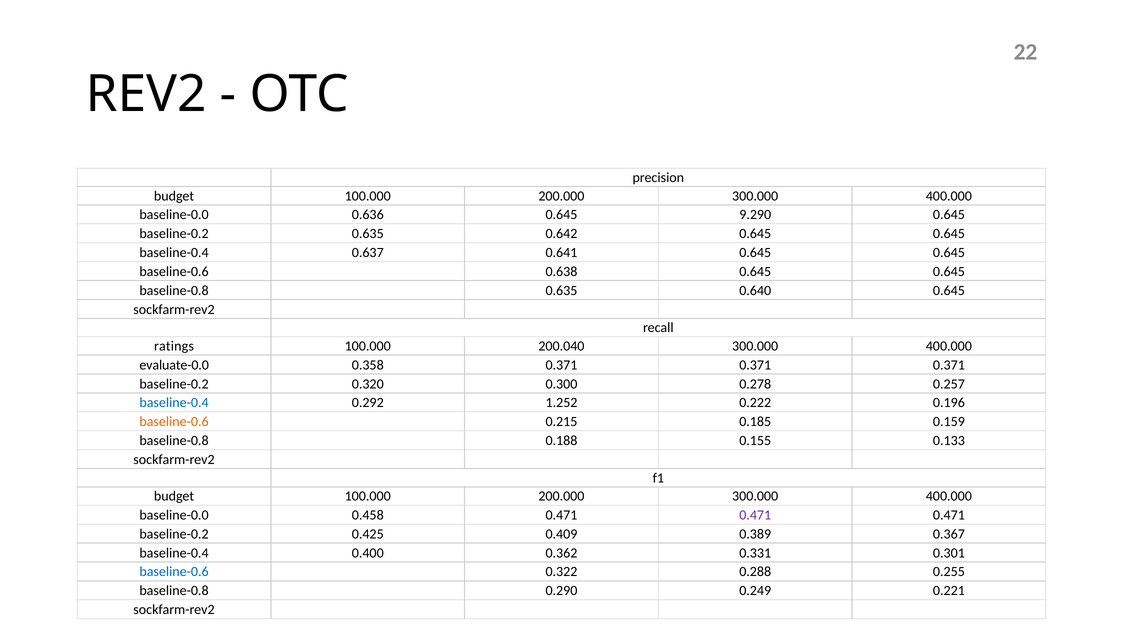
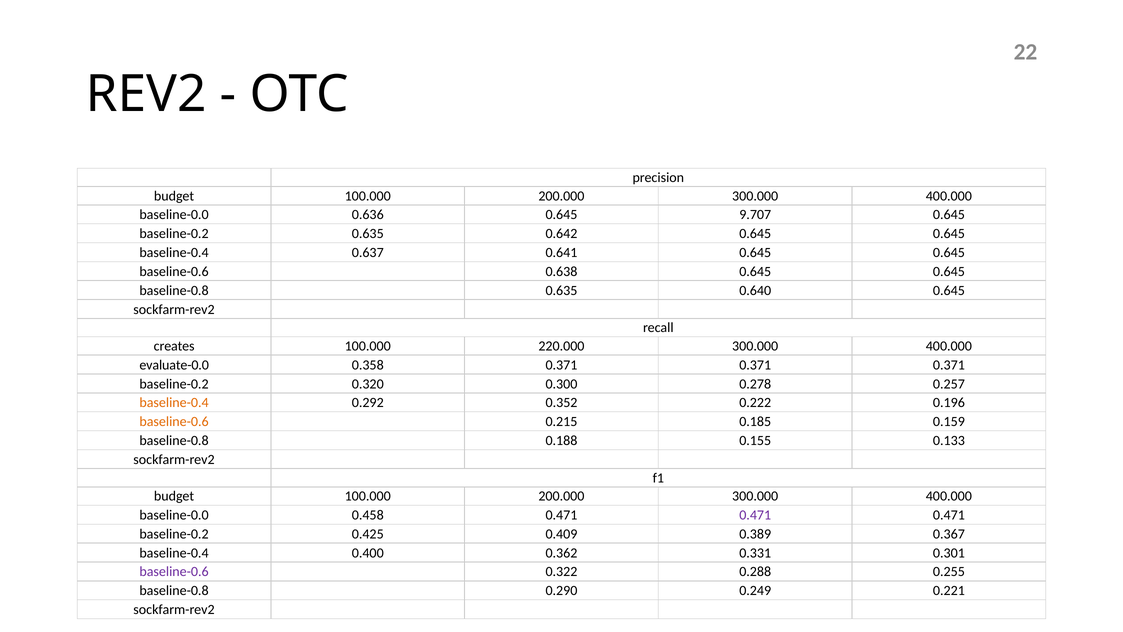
9.290: 9.290 -> 9.707
ratings: ratings -> creates
200.040: 200.040 -> 220.000
baseline-0.4 at (174, 403) colour: blue -> orange
1.252: 1.252 -> 0.352
baseline-0.6 at (174, 572) colour: blue -> purple
